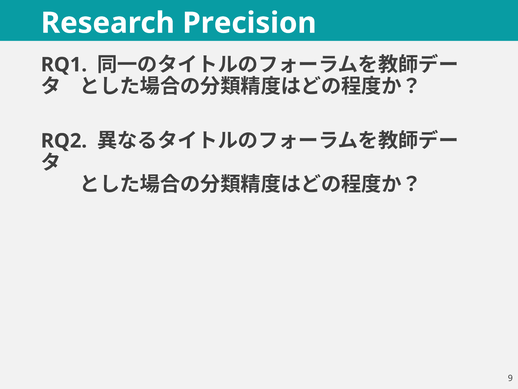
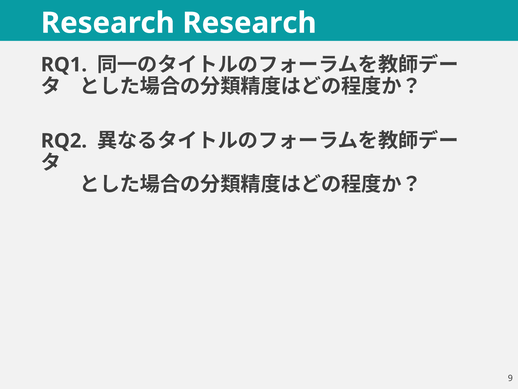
Research Precision: Precision -> Research
